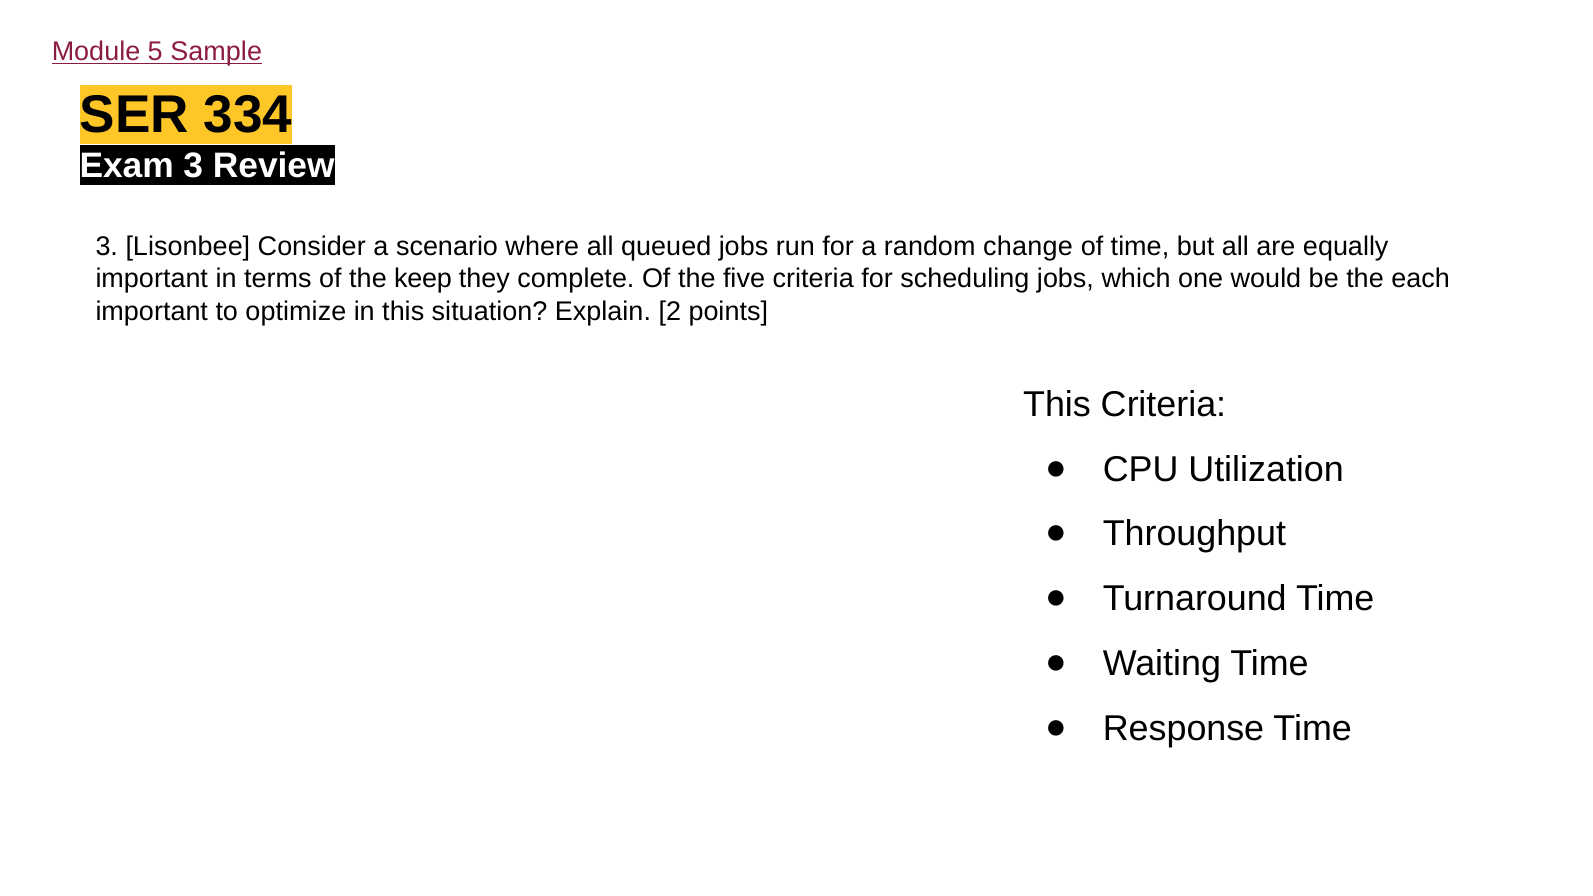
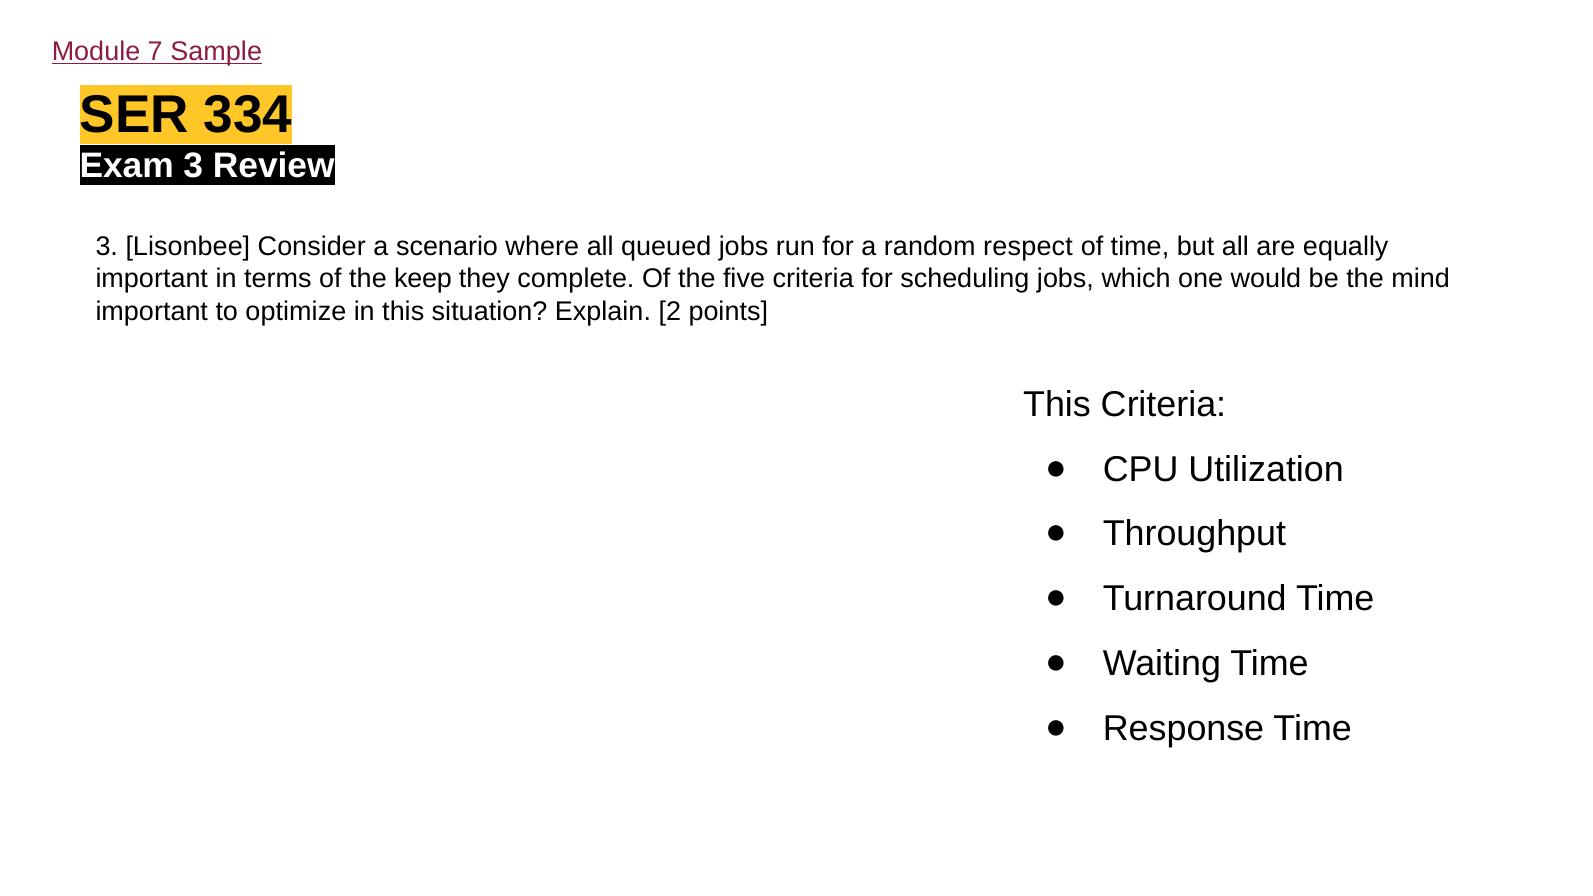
5: 5 -> 7
change: change -> respect
each: each -> mind
